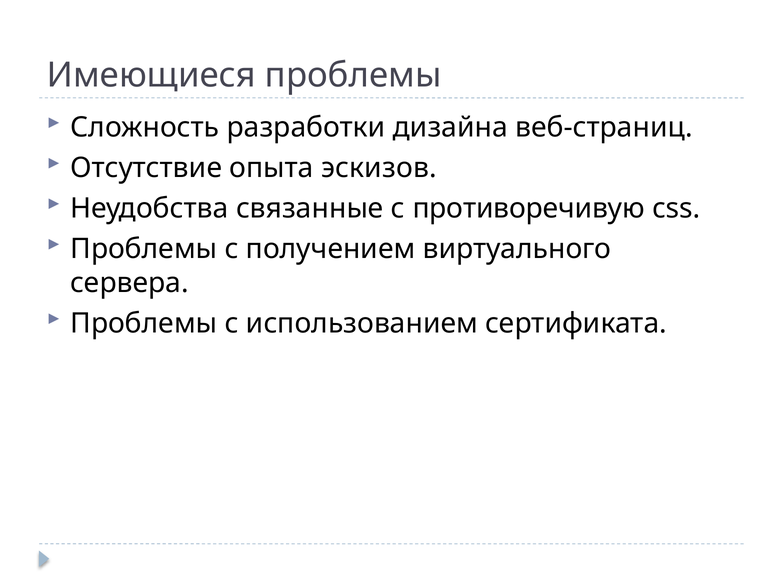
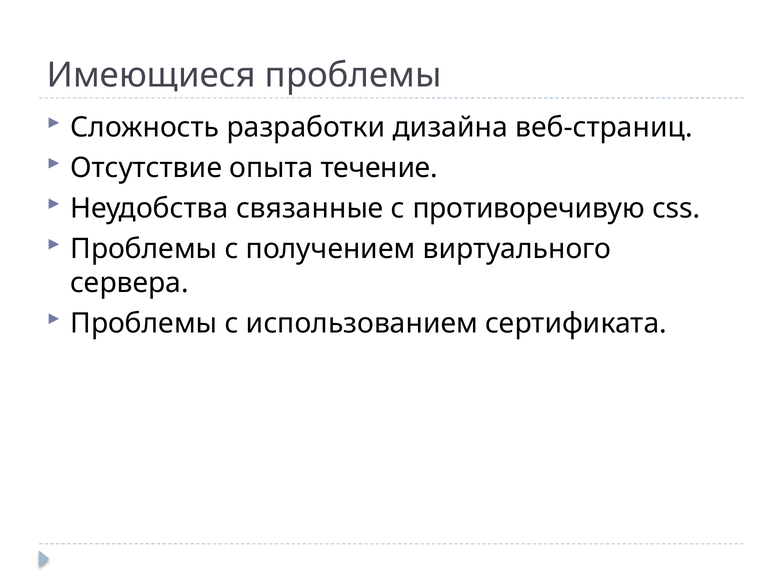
эскизов: эскизов -> течение
